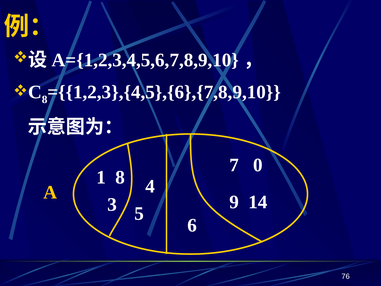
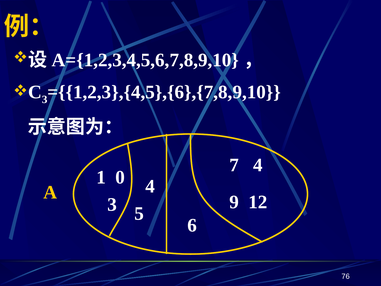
8 at (45, 99): 8 -> 3
7 0: 0 -> 4
1 8: 8 -> 0
14: 14 -> 12
